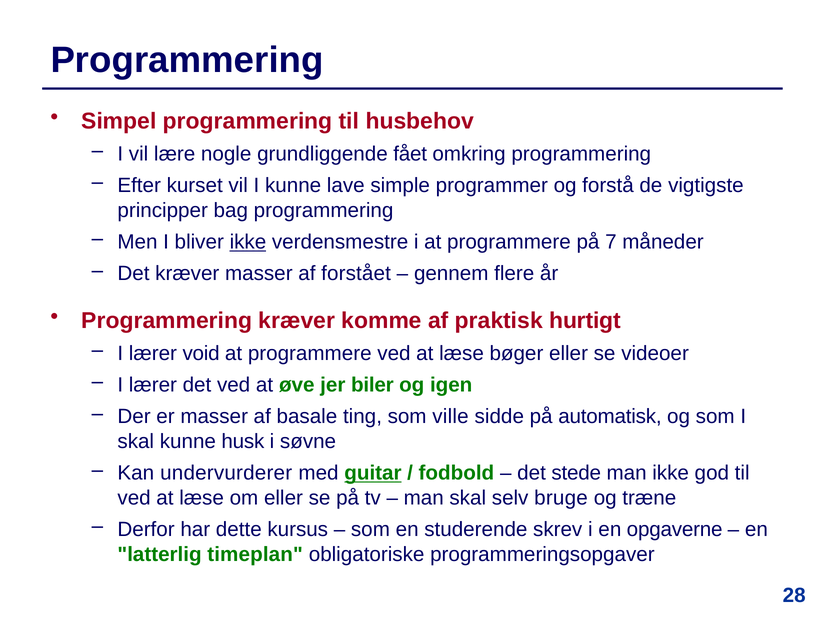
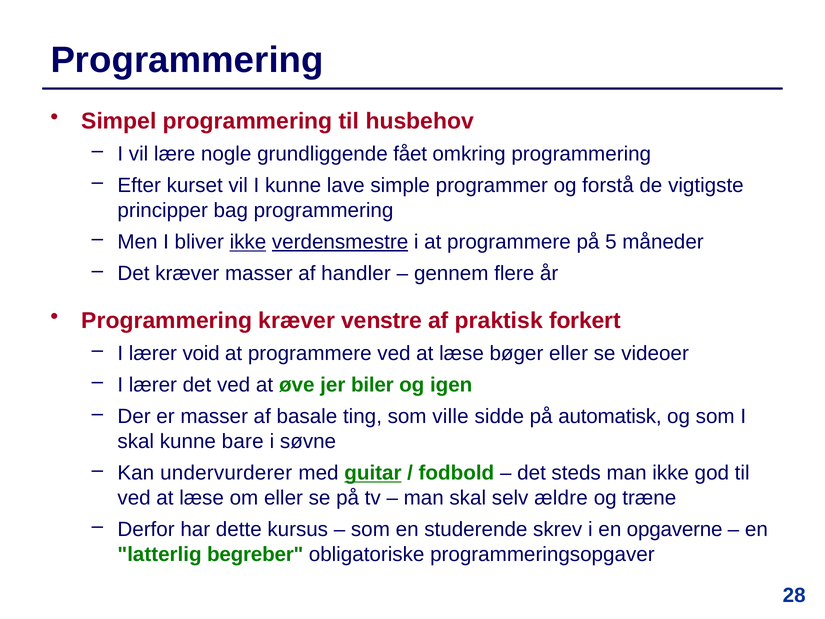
verdensmestre underline: none -> present
7: 7 -> 5
forstået: forstået -> handler
komme: komme -> venstre
hurtigt: hurtigt -> forkert
husk: husk -> bare
stede: stede -> steds
bruge: bruge -> ældre
timeplan: timeplan -> begreber
